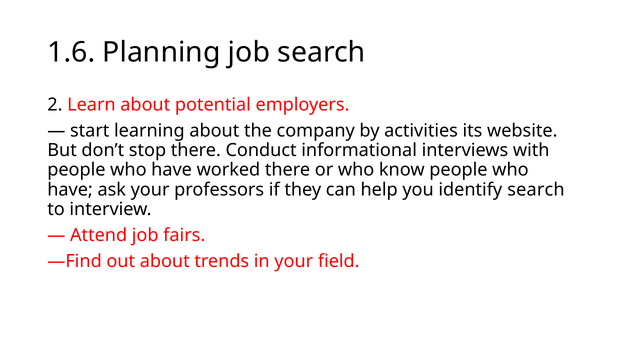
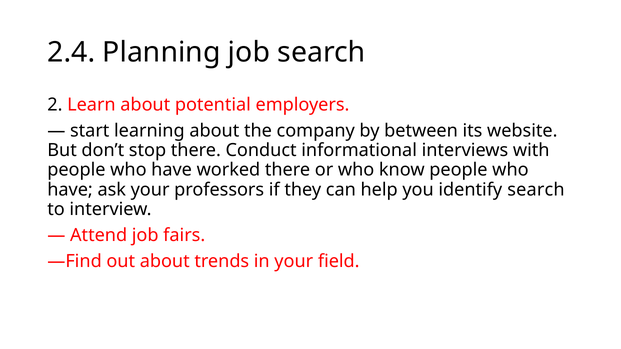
1.6: 1.6 -> 2.4
activities: activities -> between
